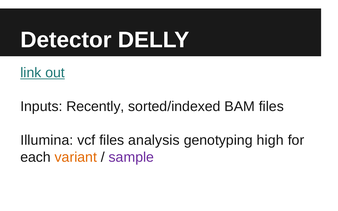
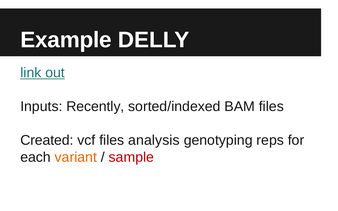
Detector: Detector -> Example
Illumina: Illumina -> Created
high: high -> reps
sample colour: purple -> red
